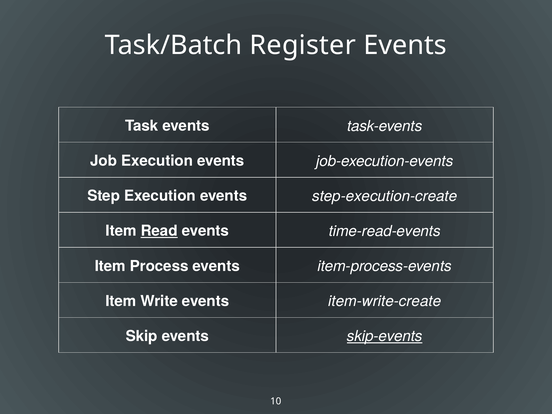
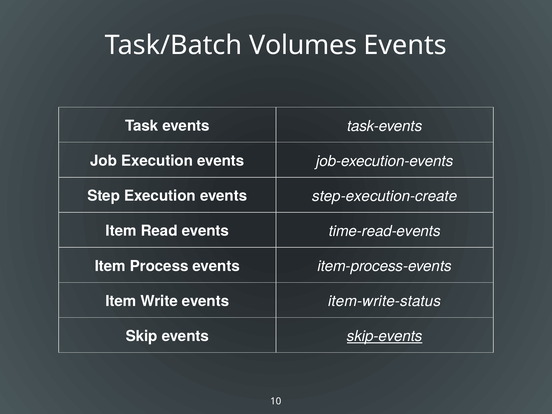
Register: Register -> Volumes
Read underline: present -> none
item-write-create: item-write-create -> item-write-status
